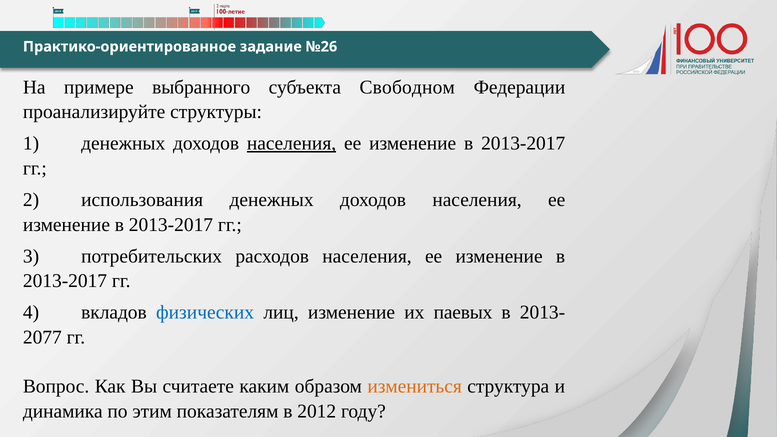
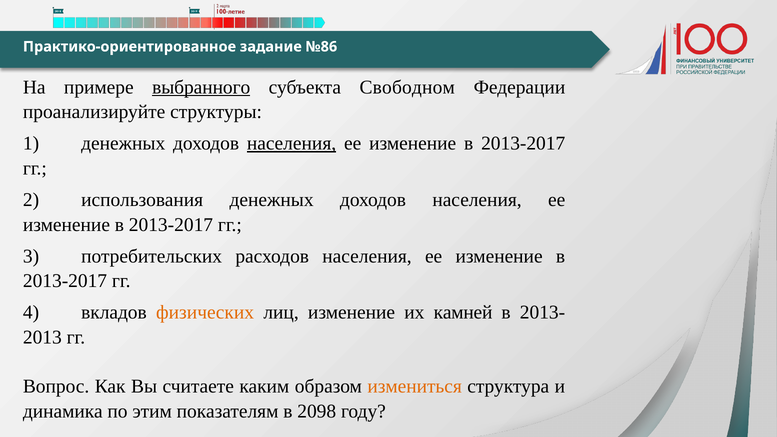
№26: №26 -> №86
выбранного underline: none -> present
физических colour: blue -> orange
паевых: паевых -> камней
2077: 2077 -> 2013
2012: 2012 -> 2098
